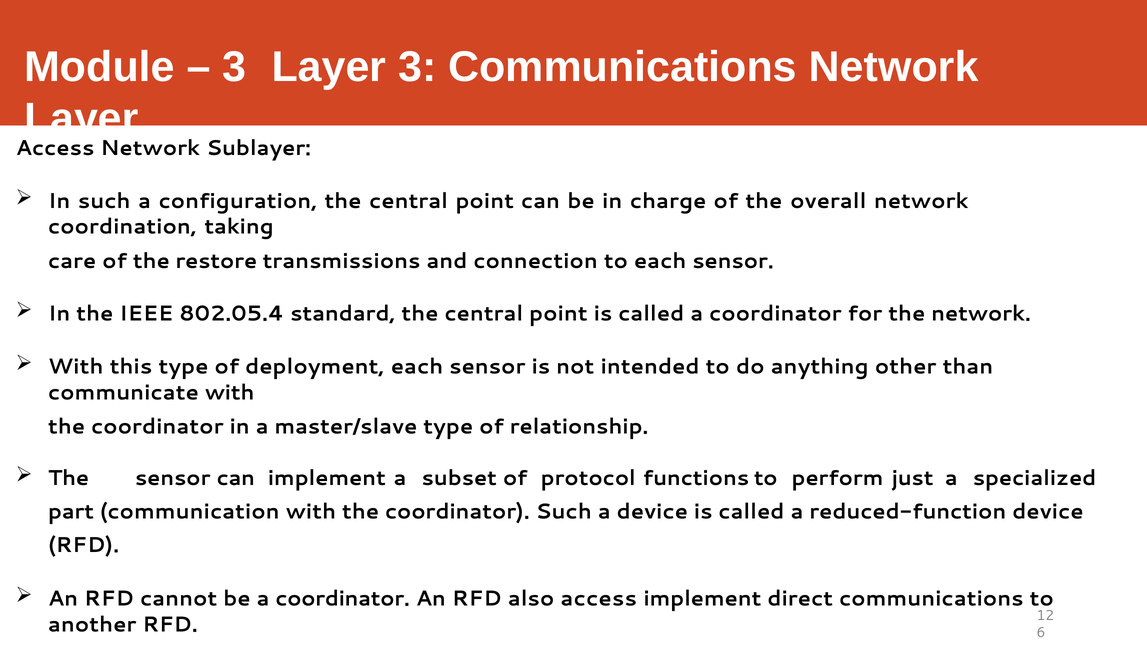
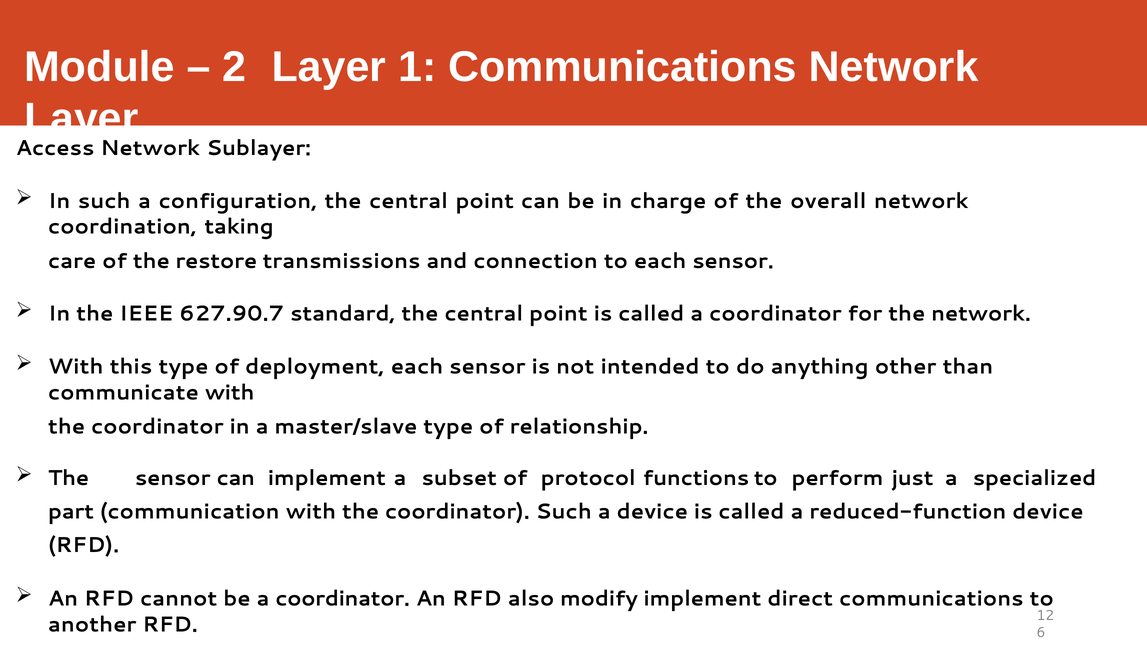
3 at (234, 67): 3 -> 2
Layer 3: 3 -> 1
802.05.4: 802.05.4 -> 627.90.7
also access: access -> modify
